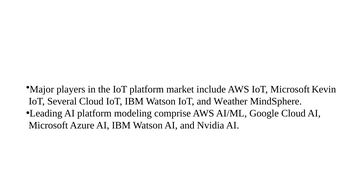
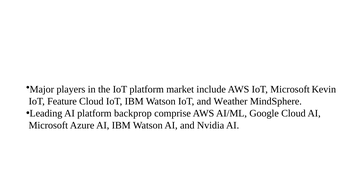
Several: Several -> Feature
modeling: modeling -> backprop
